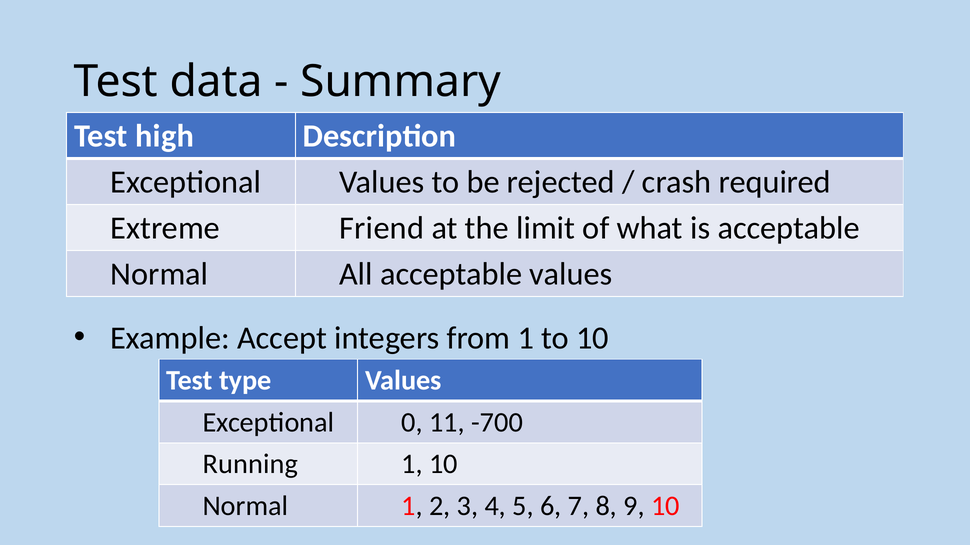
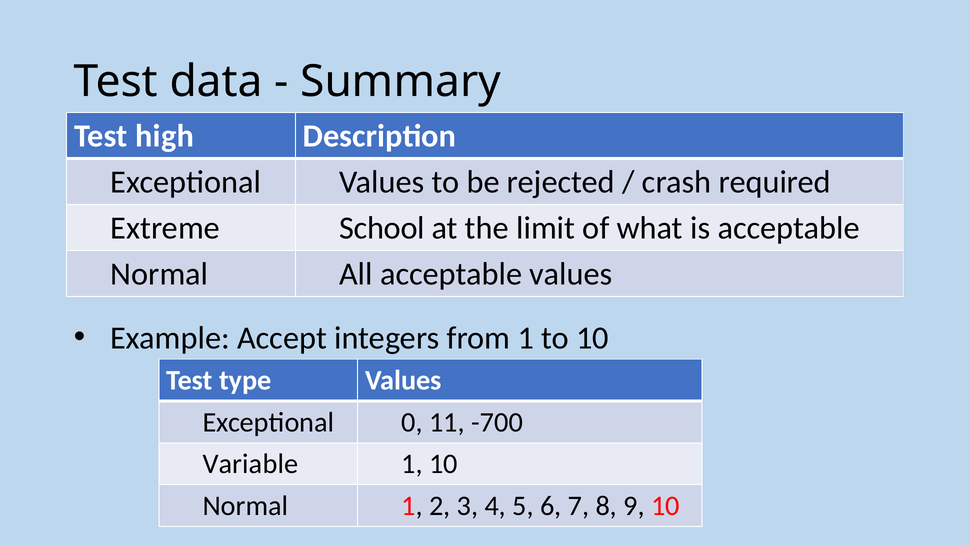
Friend: Friend -> School
Running: Running -> Variable
